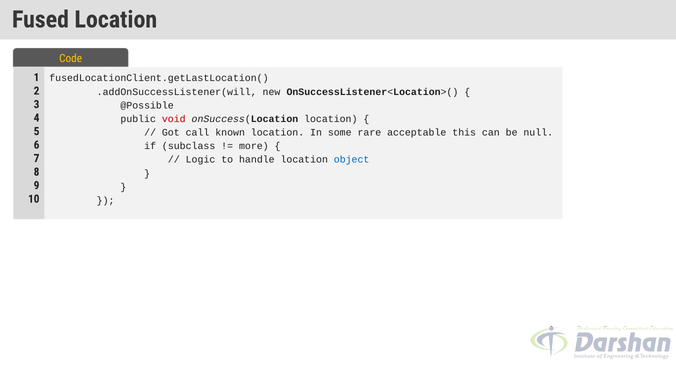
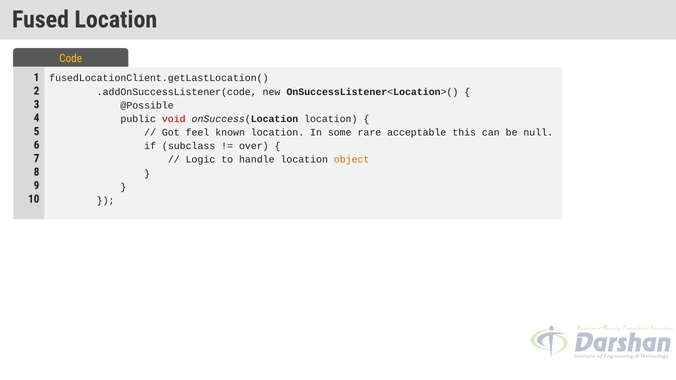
.addOnSuccessListener(will: .addOnSuccessListener(will -> .addOnSuccessListener(code
call: call -> feel
more: more -> over
object colour: blue -> orange
